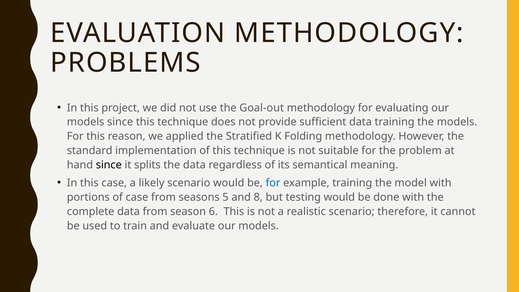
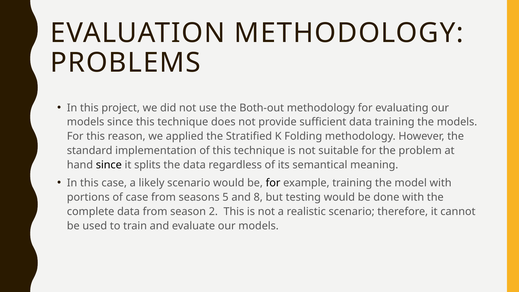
Goal-out: Goal-out -> Both-out
for at (273, 183) colour: blue -> black
6: 6 -> 2
